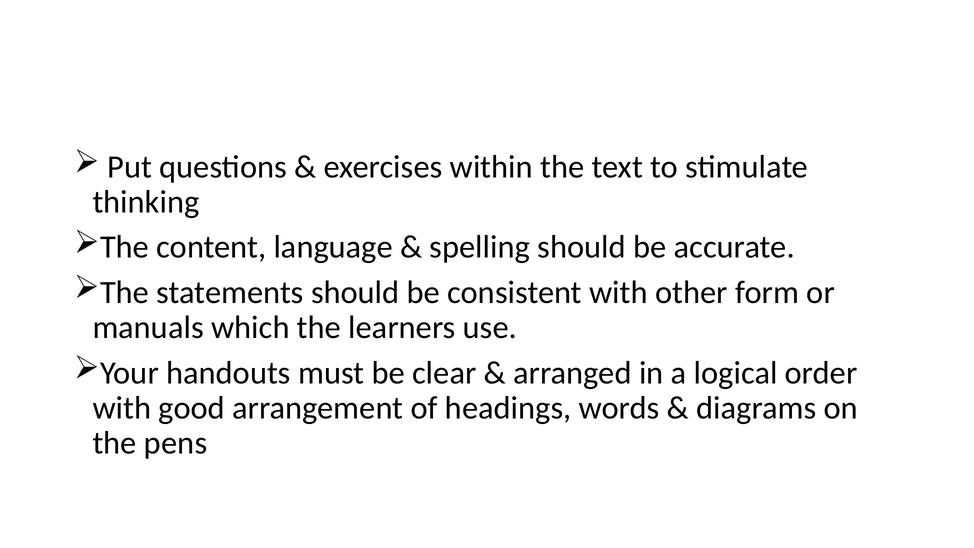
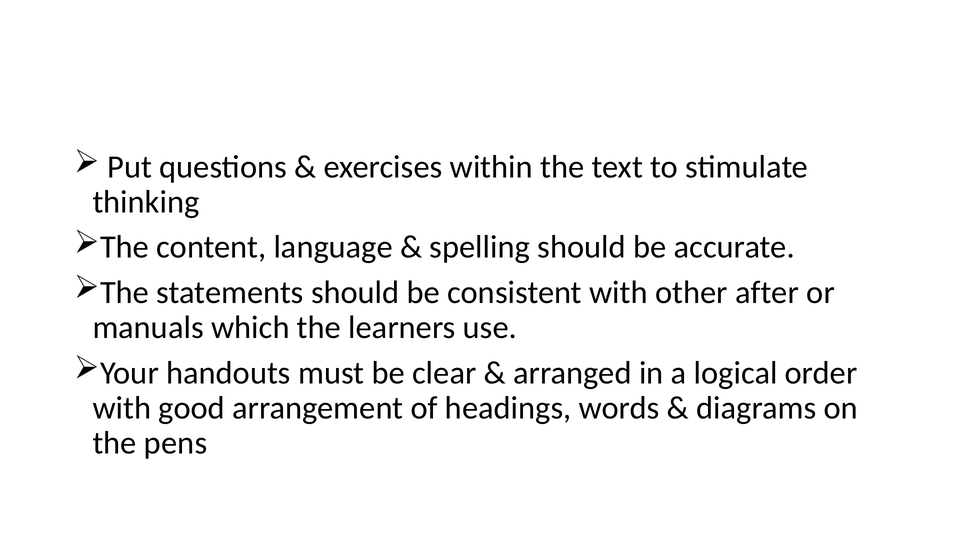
form: form -> after
